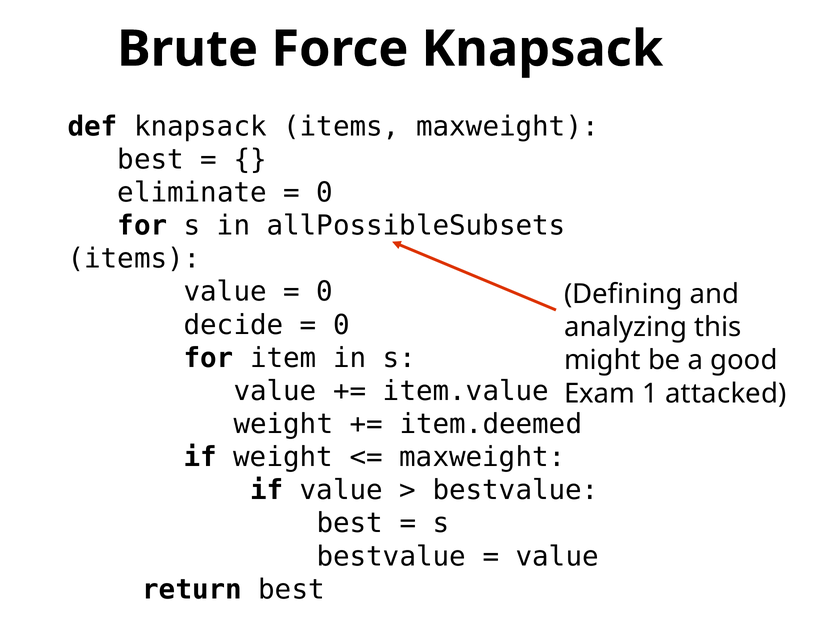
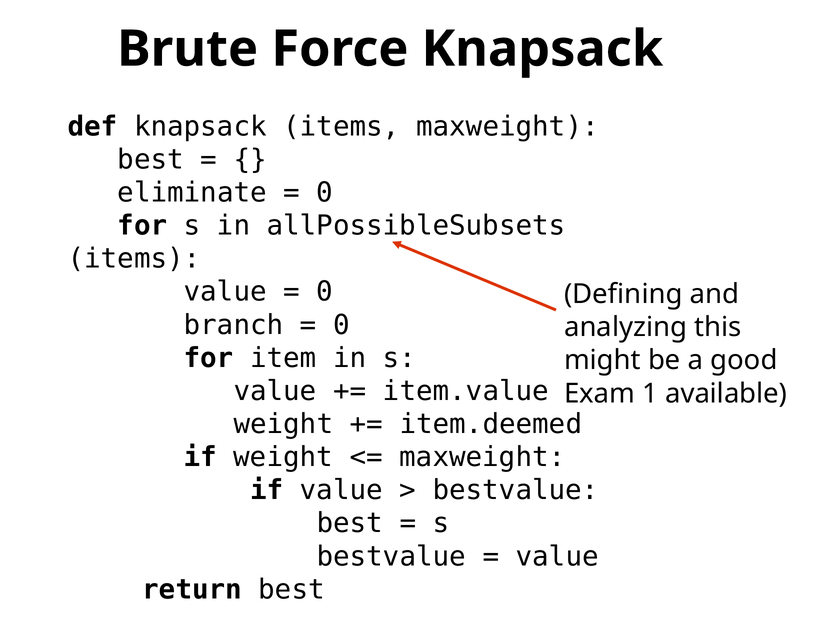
decide: decide -> branch
attacked: attacked -> available
